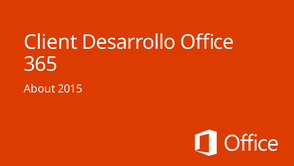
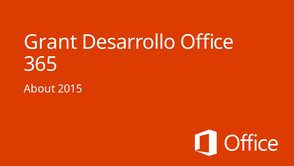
Client: Client -> Grant
